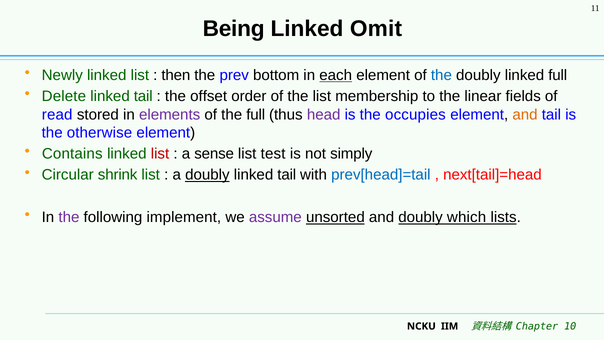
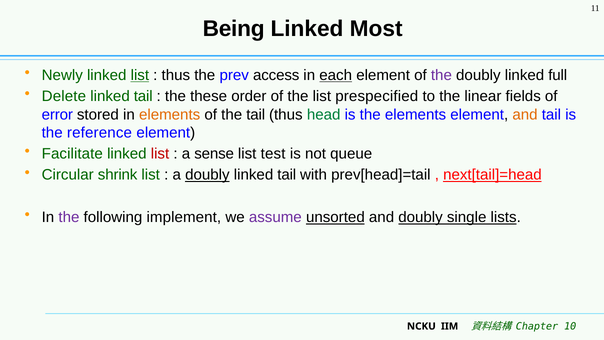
Omit: Omit -> Most
list at (140, 75) underline: none -> present
then at (176, 75): then -> thus
bottom: bottom -> access
the at (441, 75) colour: blue -> purple
offset: offset -> these
membership: membership -> prespecified
read: read -> error
elements at (170, 114) colour: purple -> orange
the full: full -> tail
head colour: purple -> green
the occupies: occupies -> elements
otherwise: otherwise -> reference
Contains: Contains -> Facilitate
simply: simply -> queue
prev[head]=tail colour: blue -> black
next[tail]=head underline: none -> present
which: which -> single
